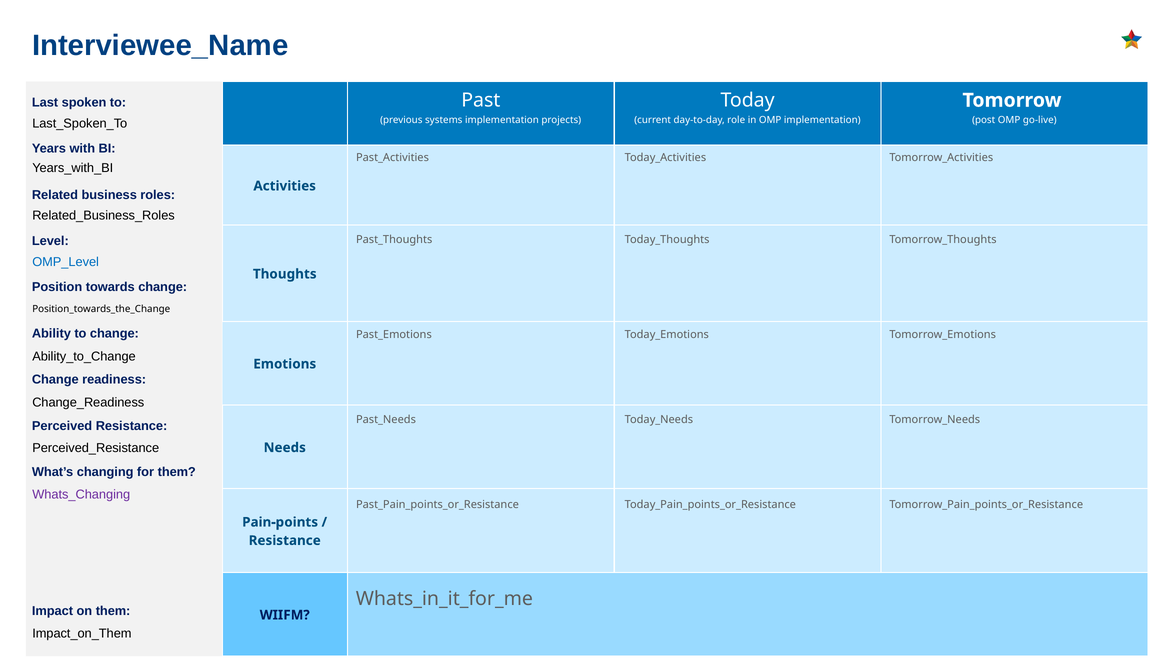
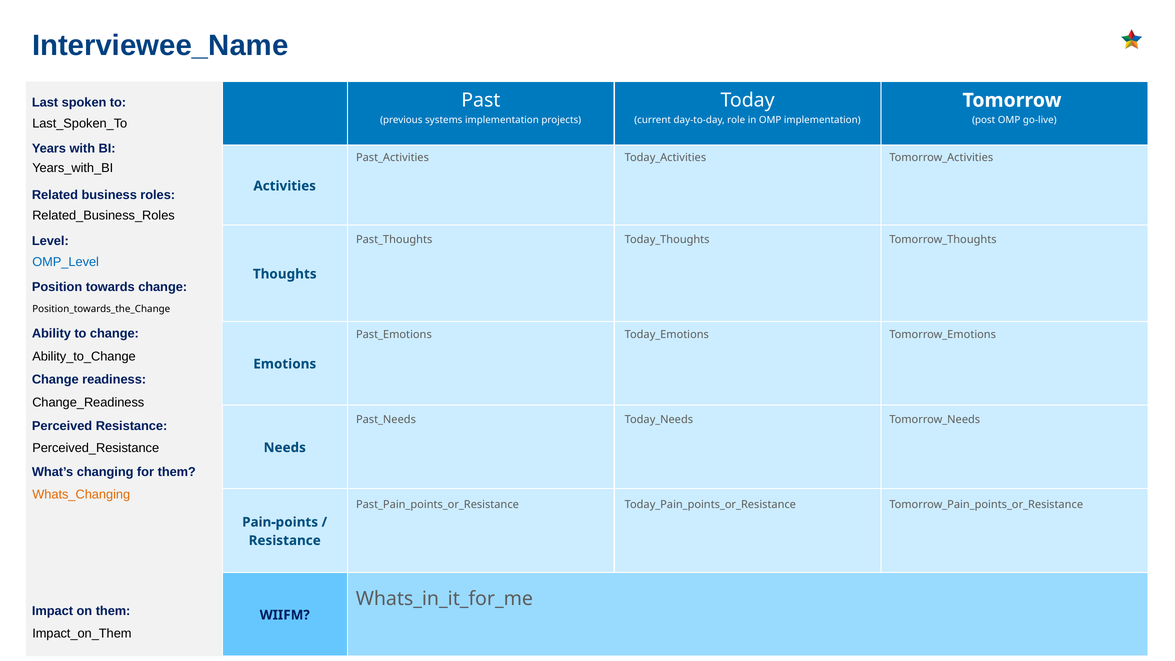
Whats_Changing colour: purple -> orange
